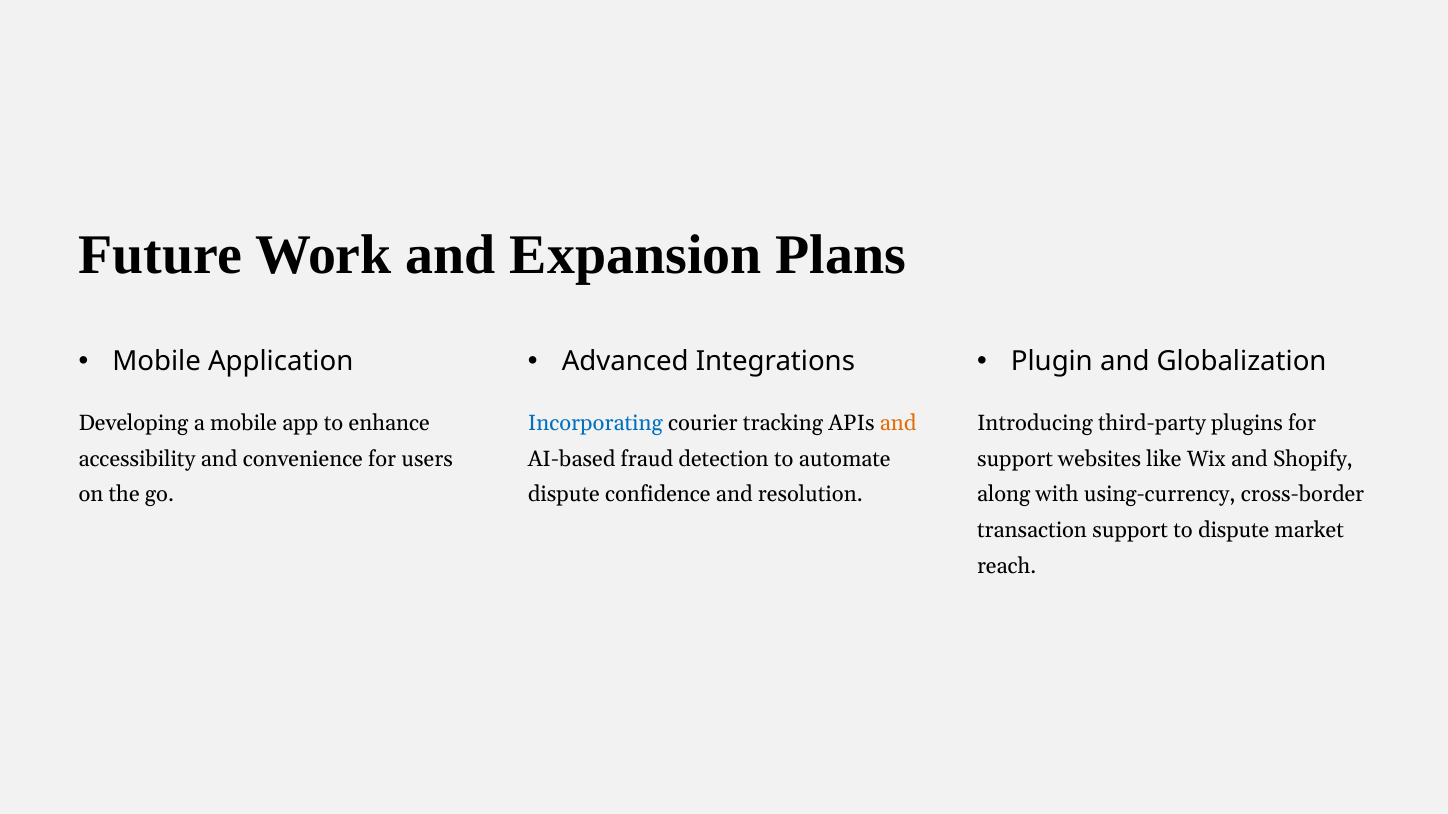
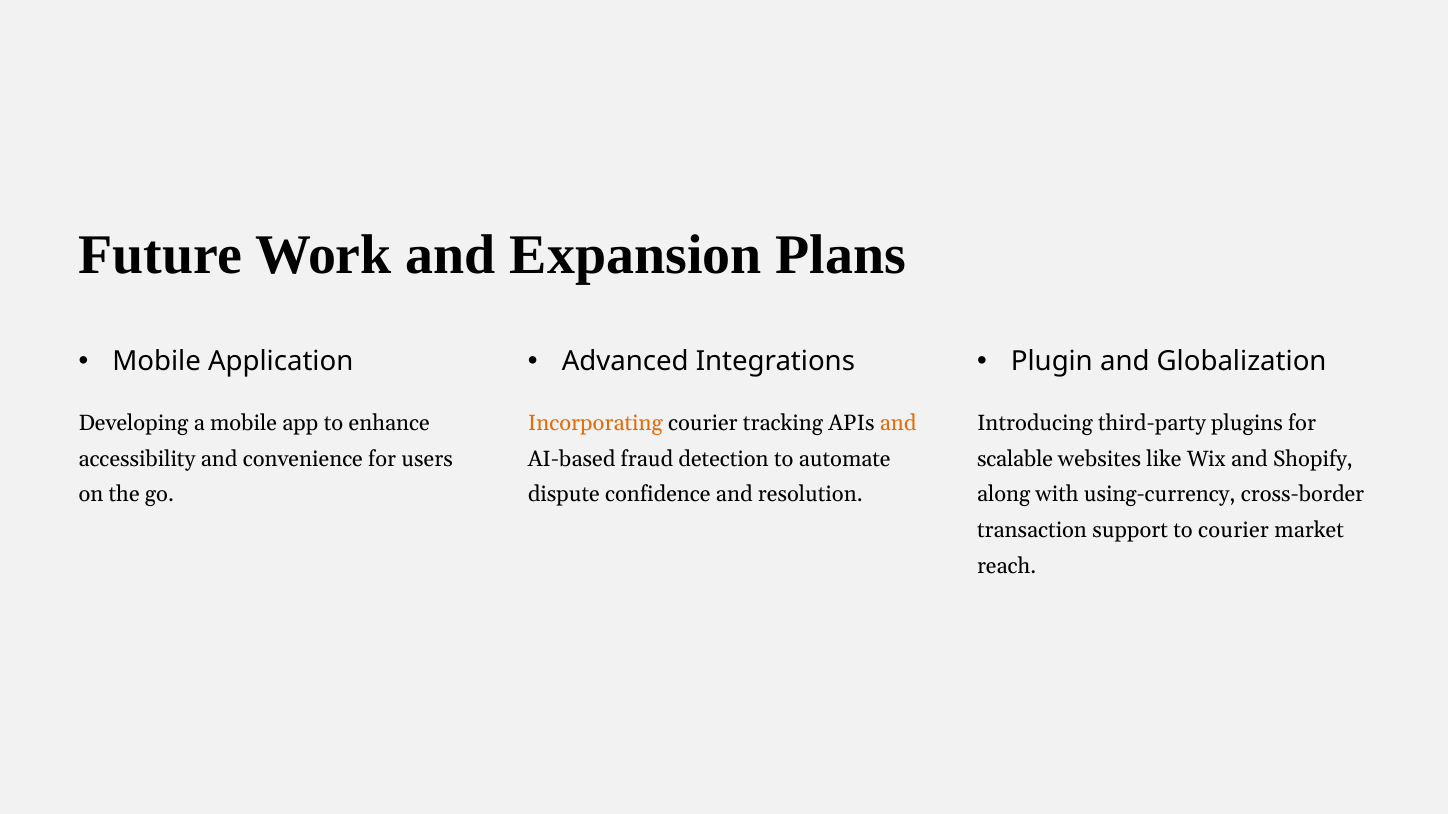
Incorporating colour: blue -> orange
support at (1015, 459): support -> scalable
to dispute: dispute -> courier
